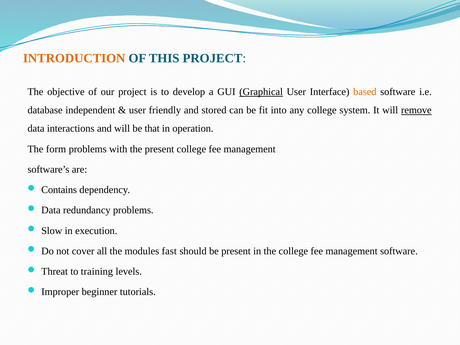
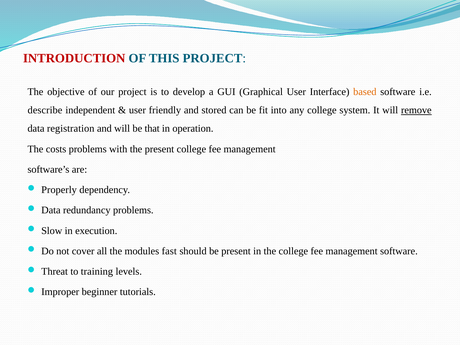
INTRODUCTION colour: orange -> red
Graphical underline: present -> none
database: database -> describe
interactions: interactions -> registration
form: form -> costs
Contains: Contains -> Properly
